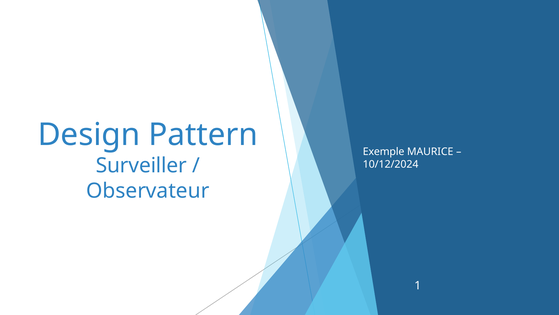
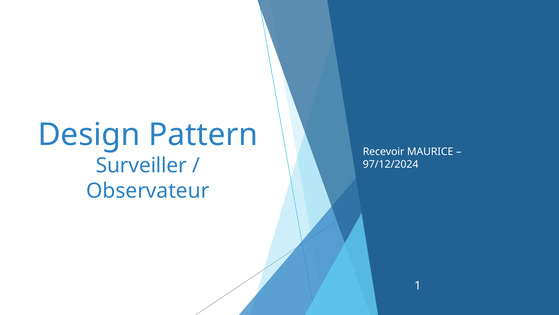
Exemple: Exemple -> Recevoir
10/12/2024: 10/12/2024 -> 97/12/2024
